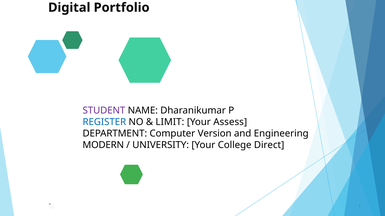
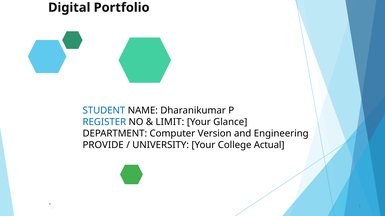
STUDENT colour: purple -> blue
Assess: Assess -> Glance
MODERN: MODERN -> PROVIDE
Direct: Direct -> Actual
